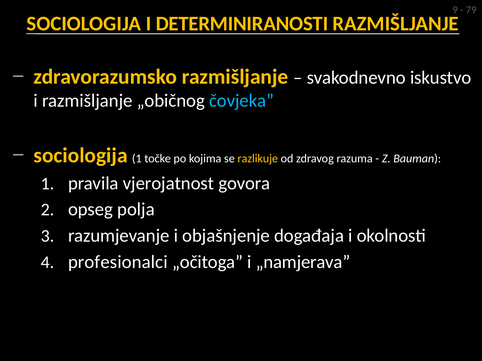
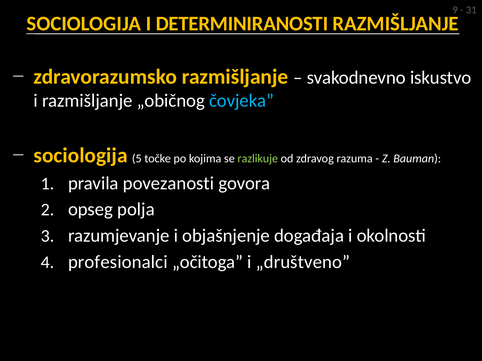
79: 79 -> 31
sociologija 1: 1 -> 5
razlikuje colour: yellow -> light green
vjerojatnost: vjerojatnost -> povezanosti
„namjerava: „namjerava -> „društveno
